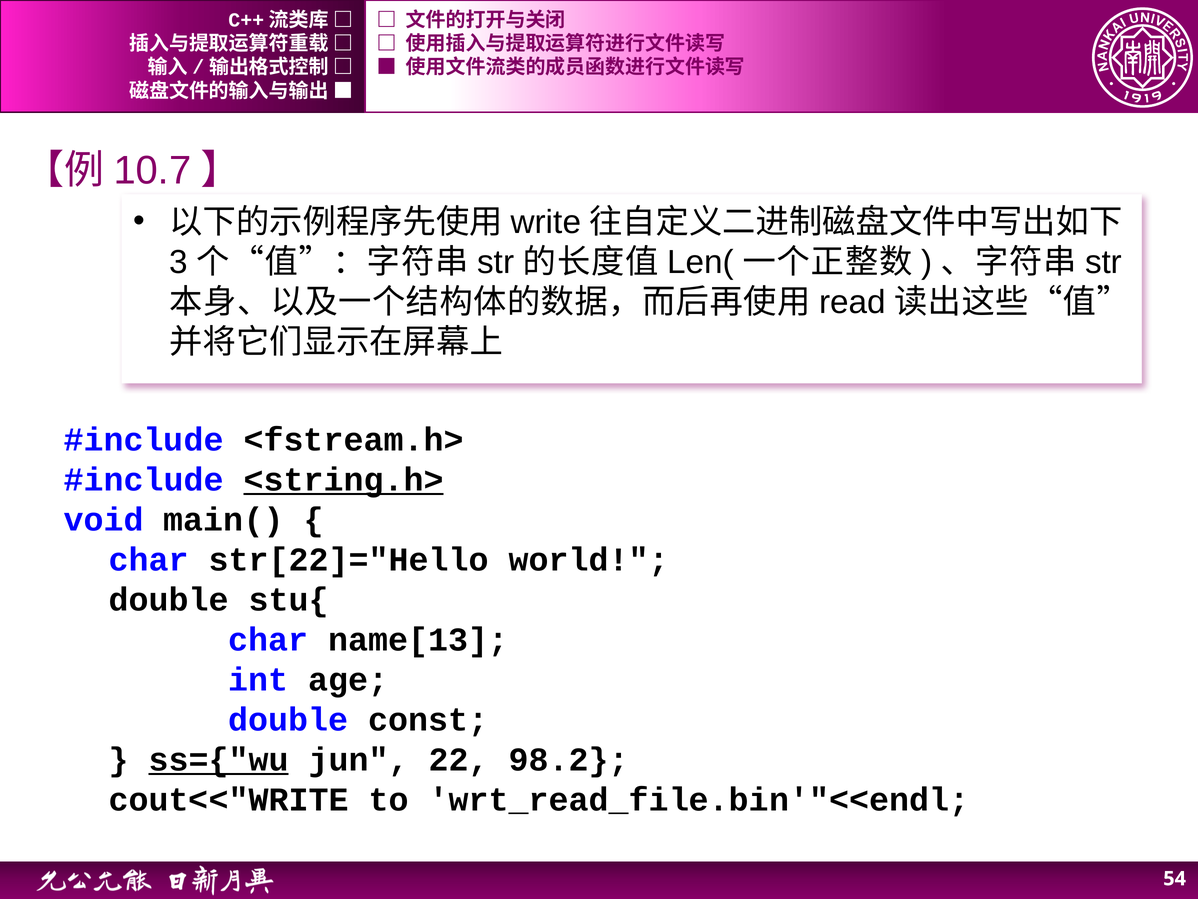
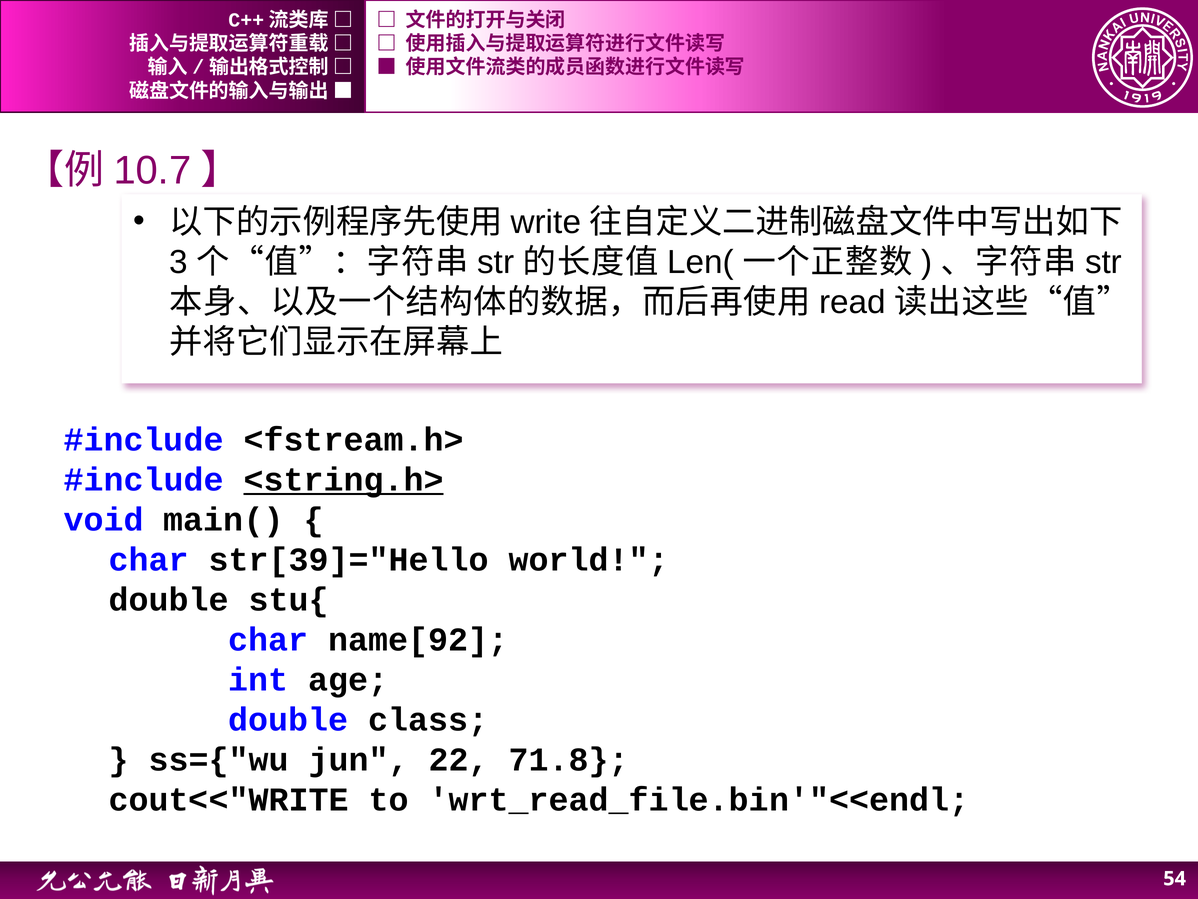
str[22]="Hello: str[22]="Hello -> str[39]="Hello
name[13: name[13 -> name[92
const: const -> class
ss={"wu underline: present -> none
98.2: 98.2 -> 71.8
